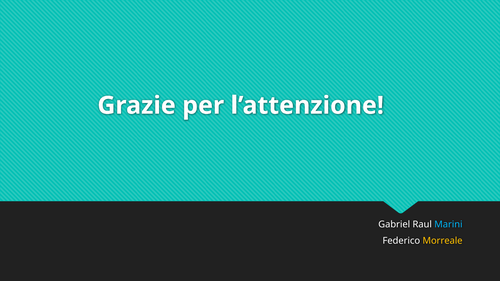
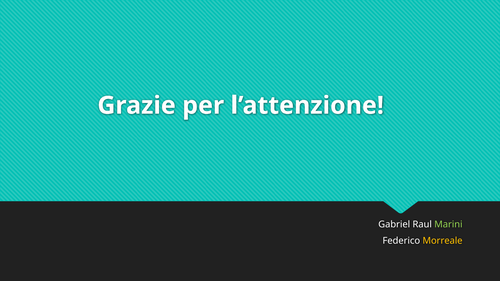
Marini colour: light blue -> light green
